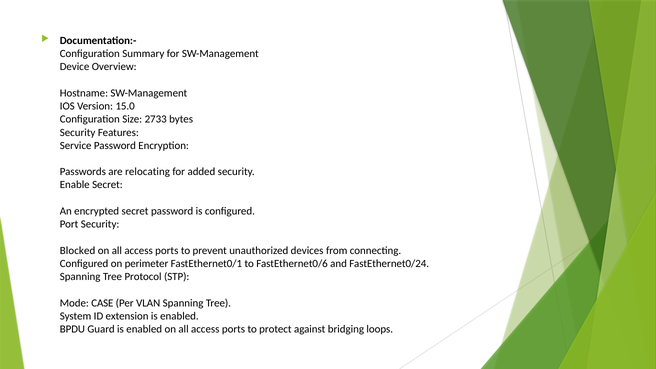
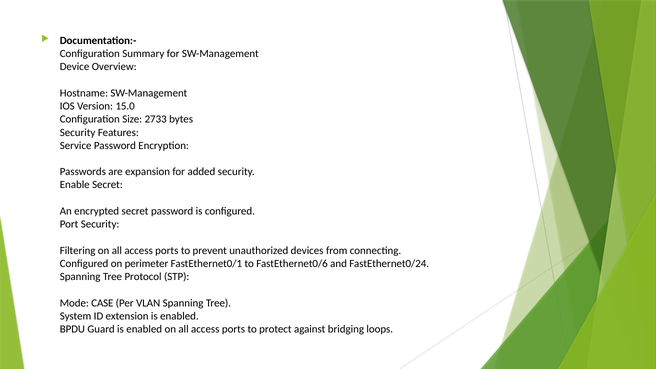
relocating: relocating -> expansion
Blocked: Blocked -> Filtering
